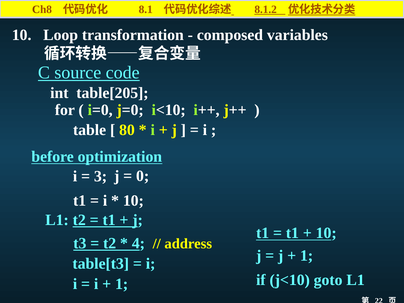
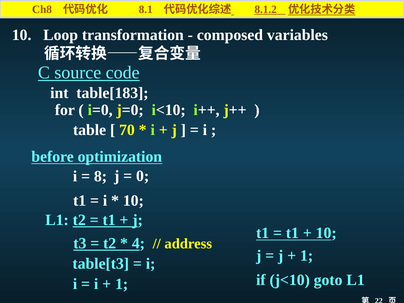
table[205: table[205 -> table[183
80: 80 -> 70
3: 3 -> 8
